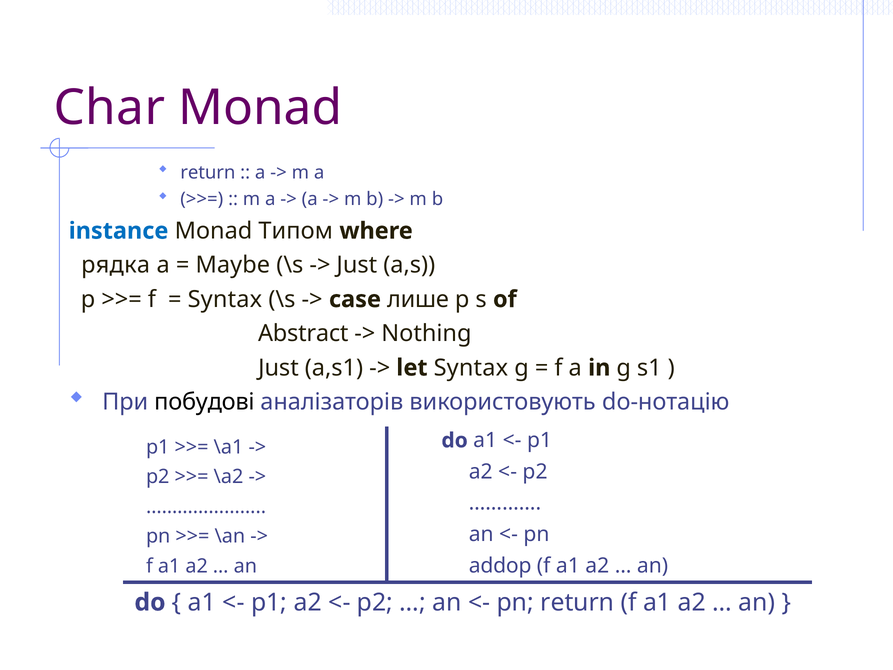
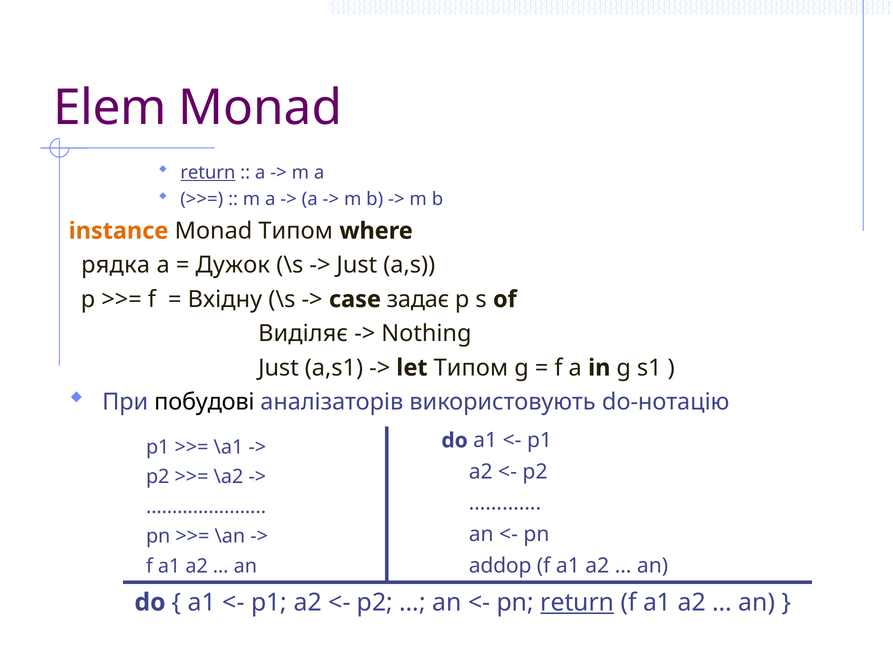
Char: Char -> Elem
return at (208, 172) underline: none -> present
instance colour: blue -> orange
Maybe: Maybe -> Дужок
Syntax at (225, 299): Syntax -> Вхідну
лише: лише -> задає
Abstract: Abstract -> Виділяє
let Syntax: Syntax -> Типом
return at (577, 602) underline: none -> present
